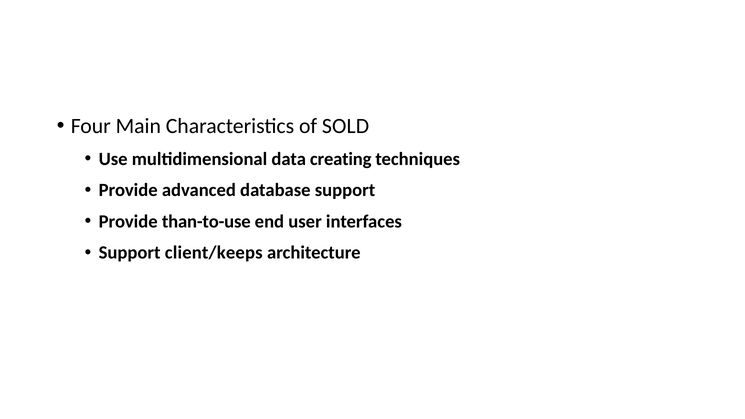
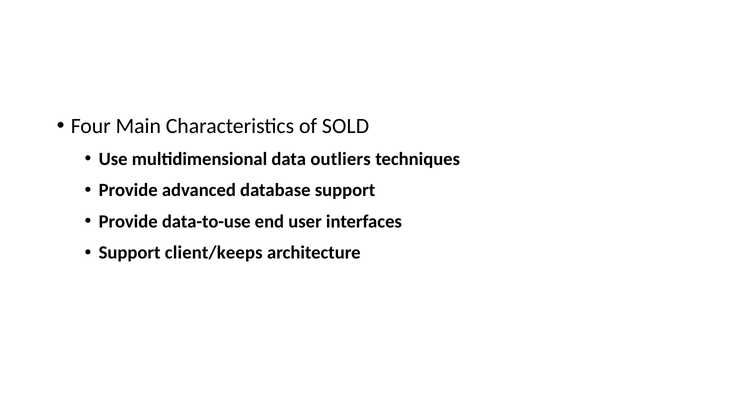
creating: creating -> outliers
than-to-use: than-to-use -> data-to-use
